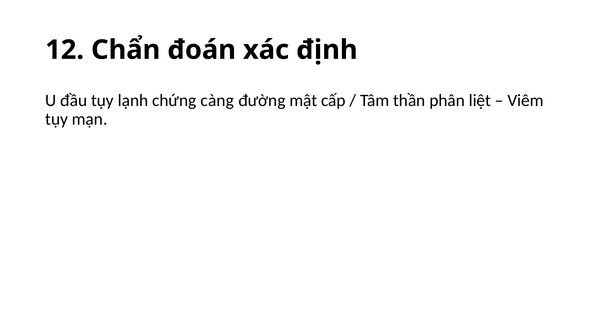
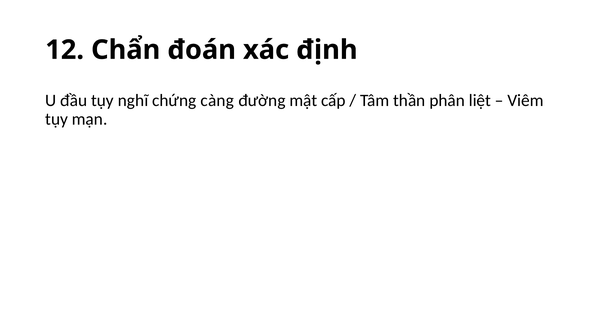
lạnh: lạnh -> nghĩ
